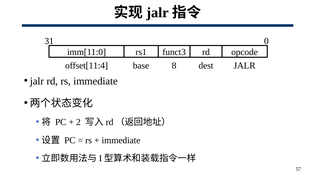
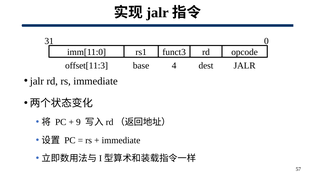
offset[11:4: offset[11:4 -> offset[11:3
8: 8 -> 4
2: 2 -> 9
